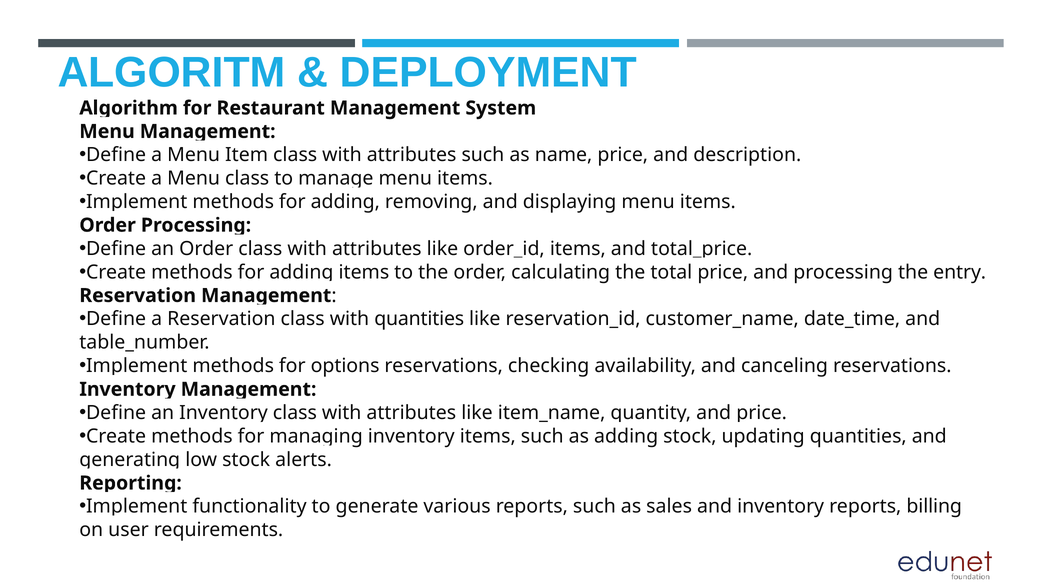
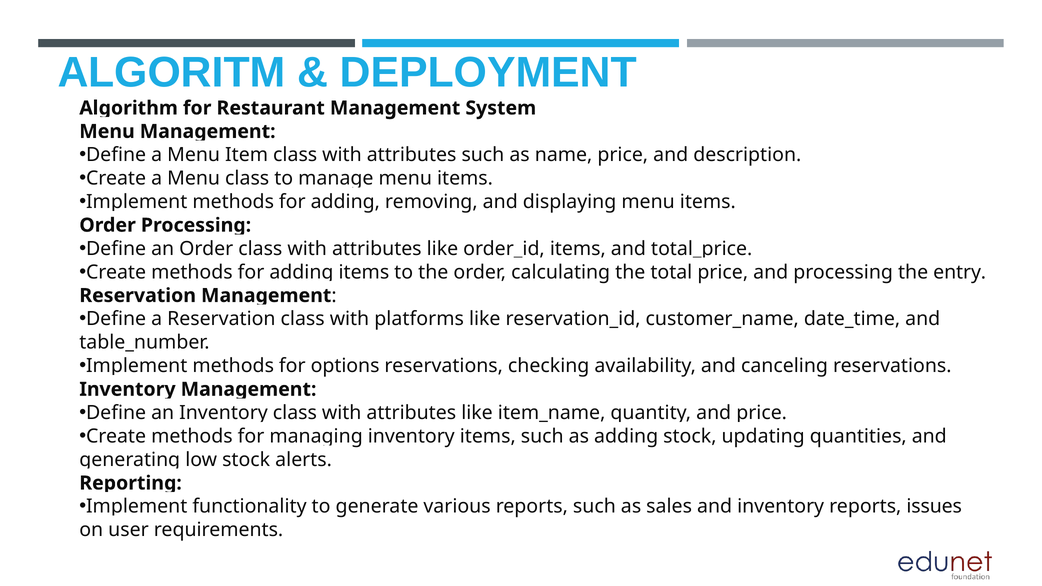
with quantities: quantities -> platforms
billing: billing -> issues
